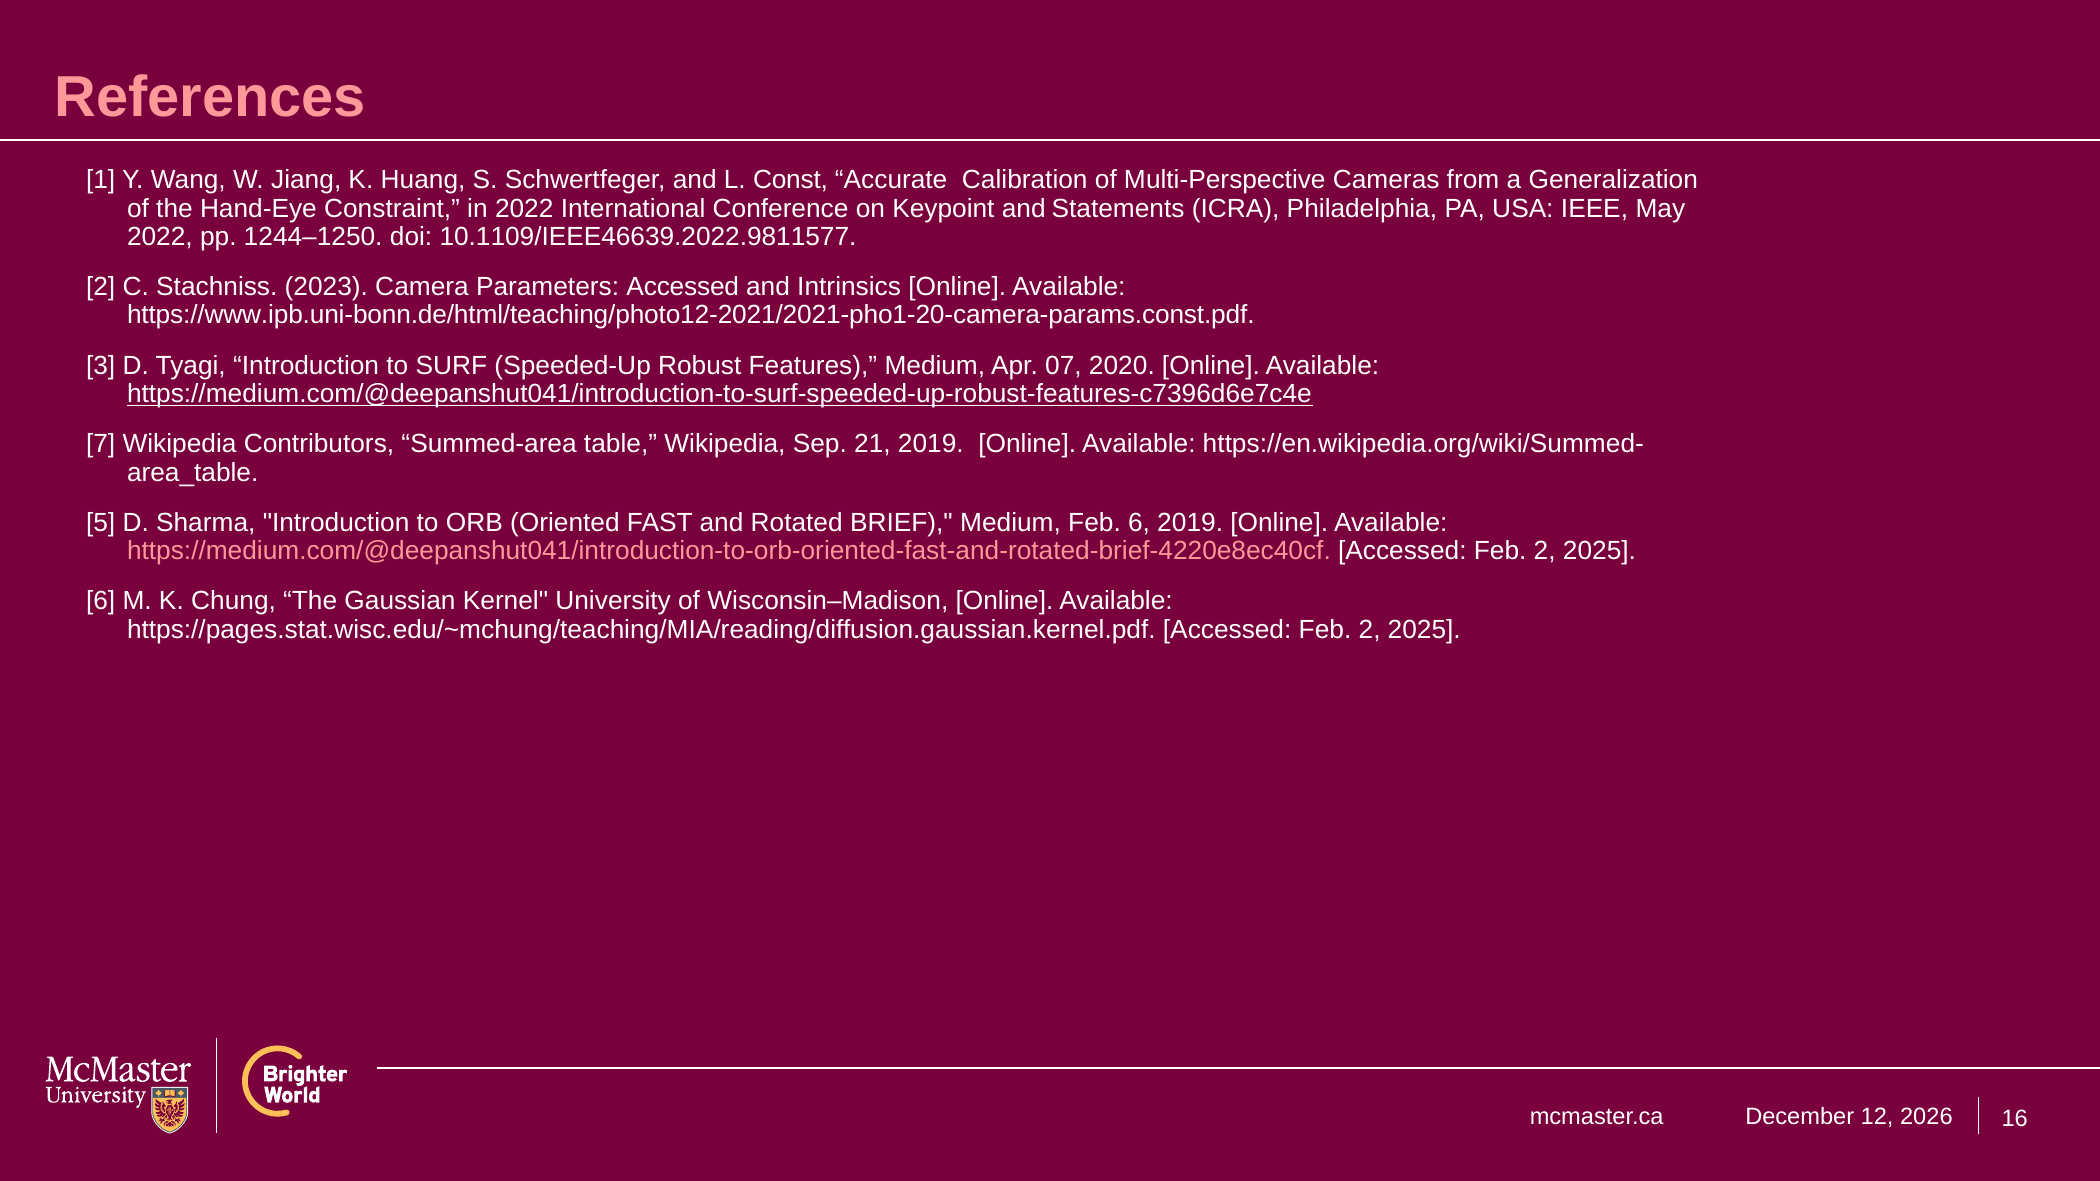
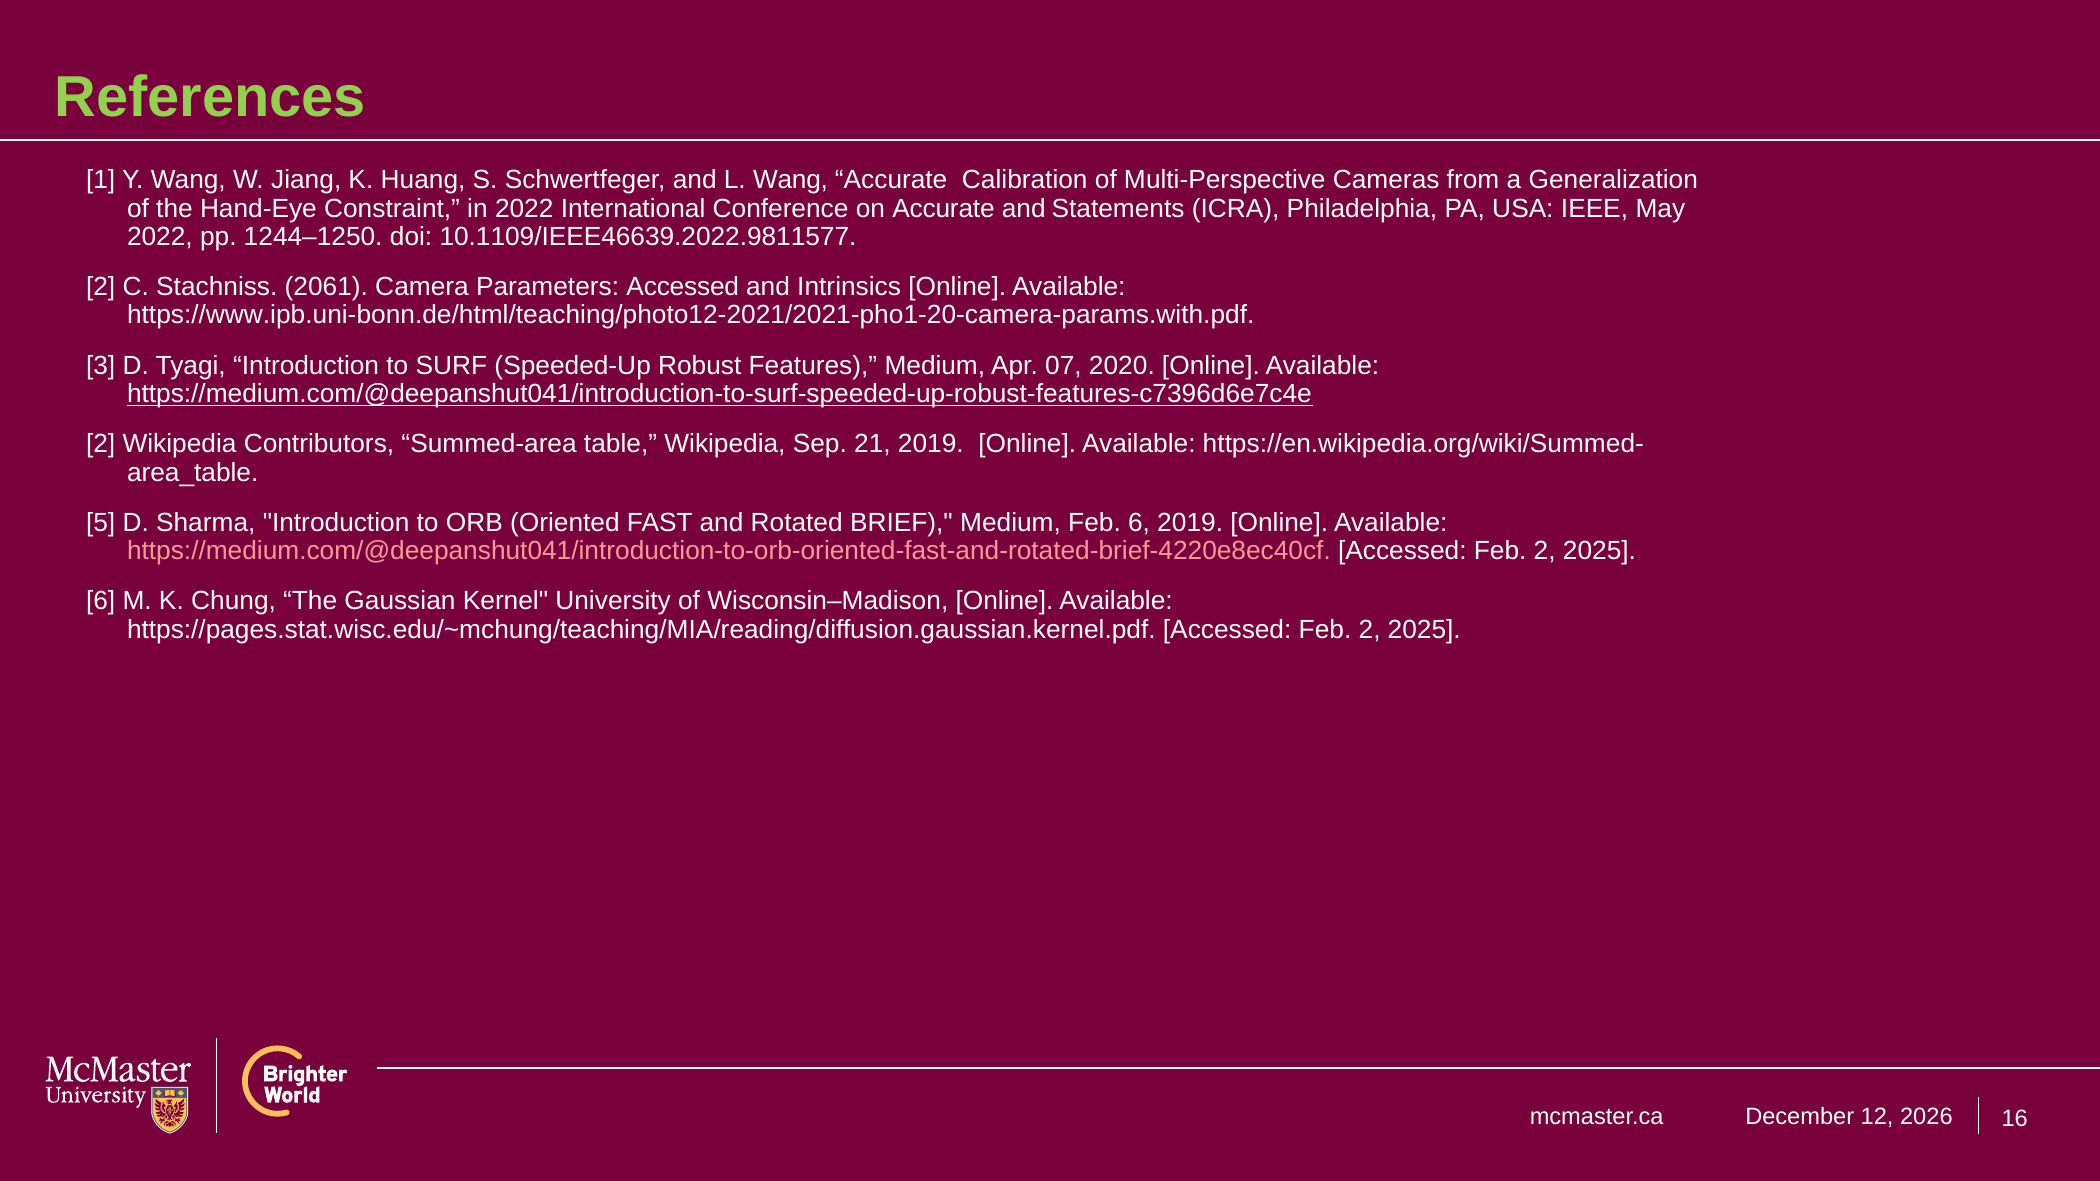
References colour: pink -> light green
L Const: Const -> Wang
on Keypoint: Keypoint -> Accurate
2023: 2023 -> 2061
https://www.ipb.uni-bonn.de/html/teaching/photo12-2021/2021-pho1-20-camera-params.const.pdf: https://www.ipb.uni-bonn.de/html/teaching/photo12-2021/2021-pho1-20-camera-params.const.pdf -> https://www.ipb.uni-bonn.de/html/teaching/photo12-2021/2021-pho1-20-camera-params.with.pdf
7 at (101, 444): 7 -> 2
